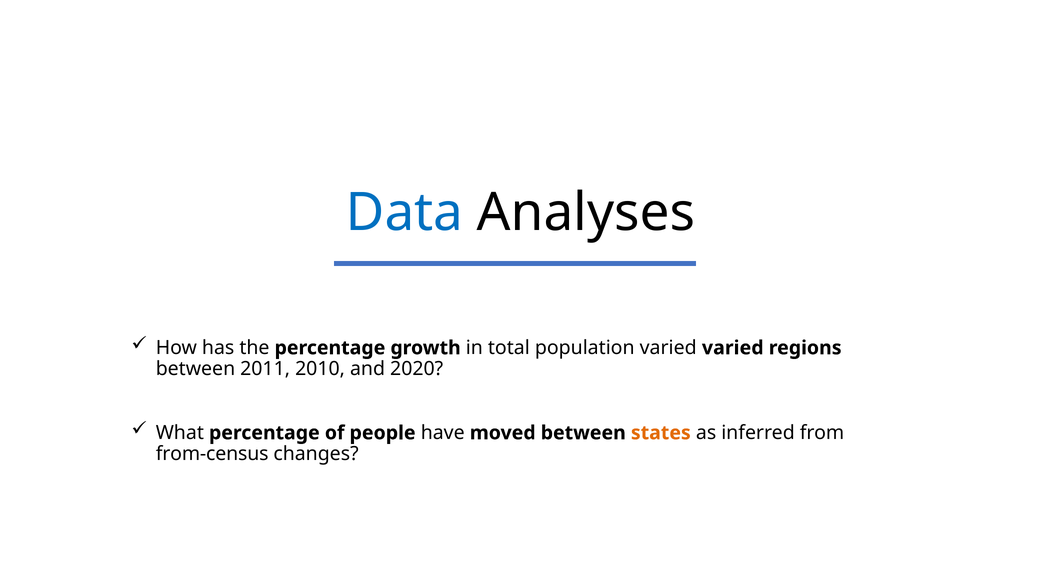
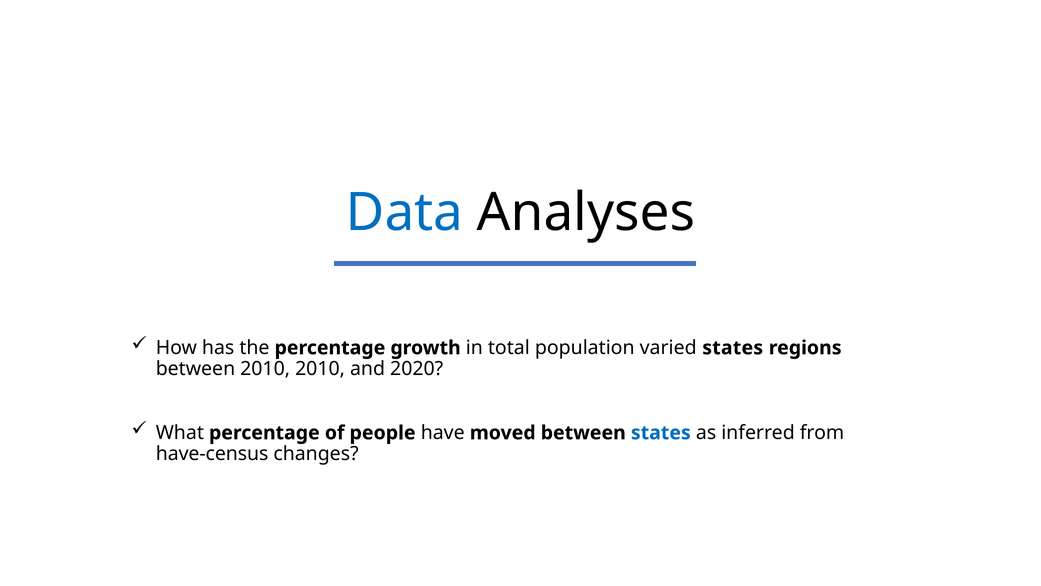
varied varied: varied -> states
between 2011: 2011 -> 2010
states at (661, 433) colour: orange -> blue
from-census: from-census -> have-census
